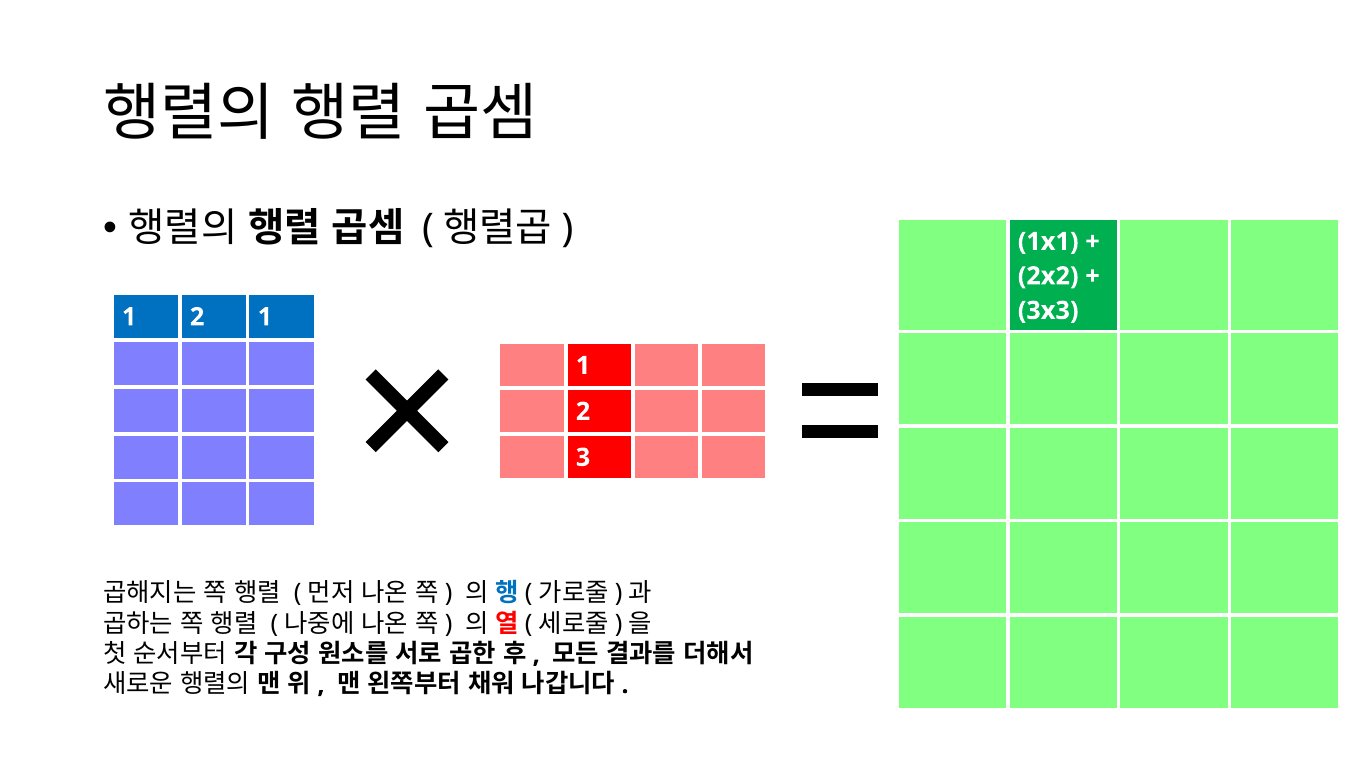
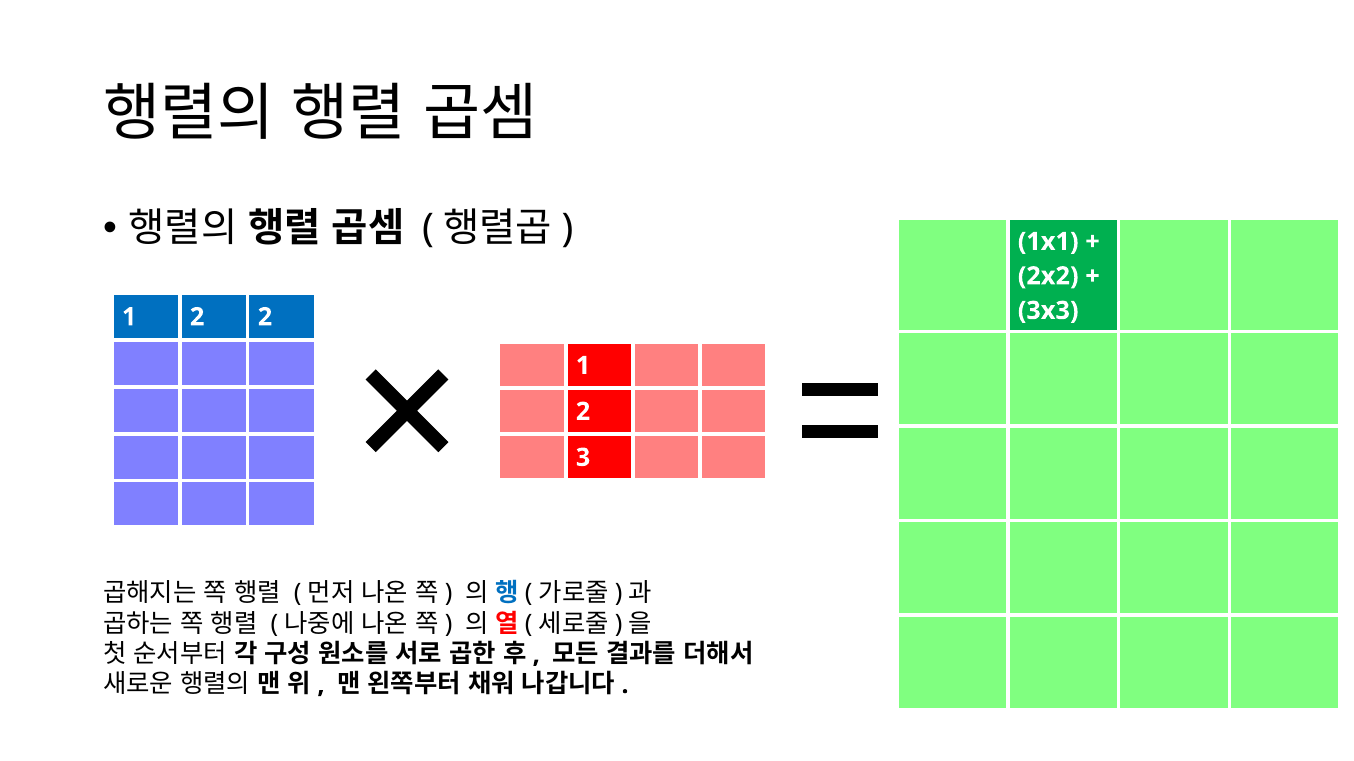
2 1: 1 -> 2
